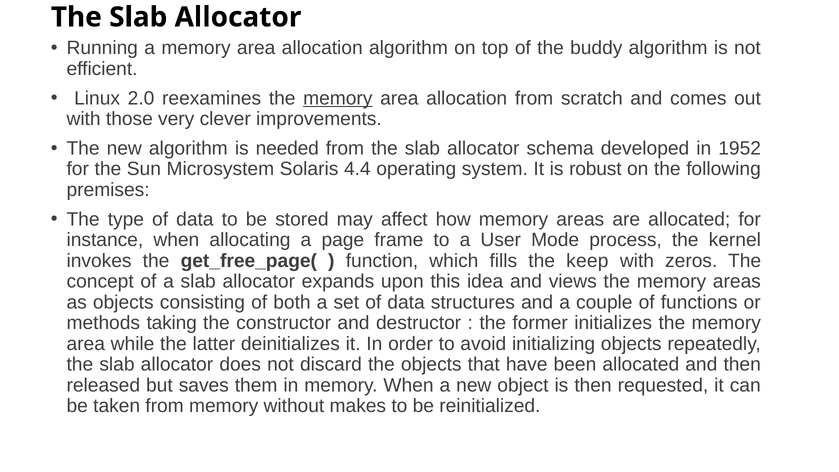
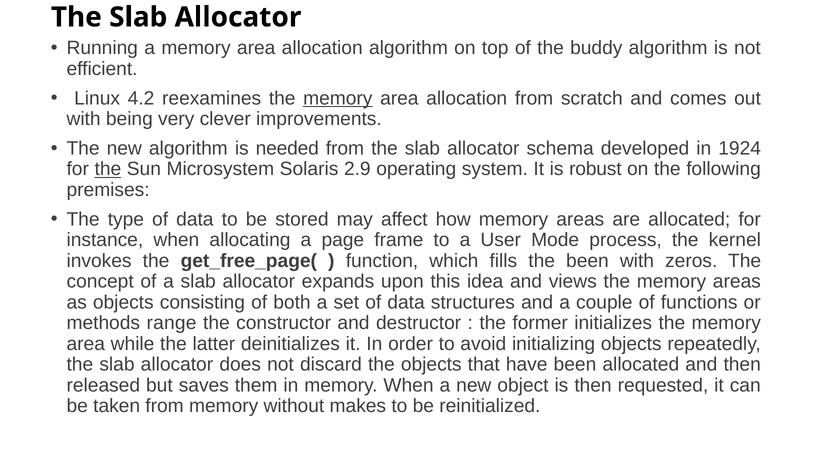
2.0: 2.0 -> 4.2
those: those -> being
1952: 1952 -> 1924
the at (108, 169) underline: none -> present
4.4: 4.4 -> 2.9
the keep: keep -> been
taking: taking -> range
